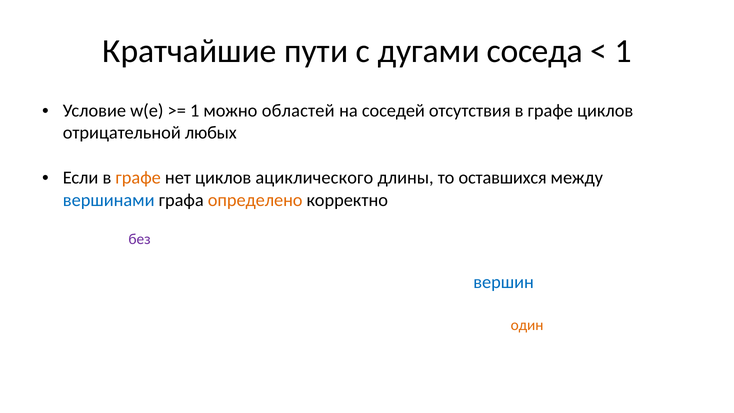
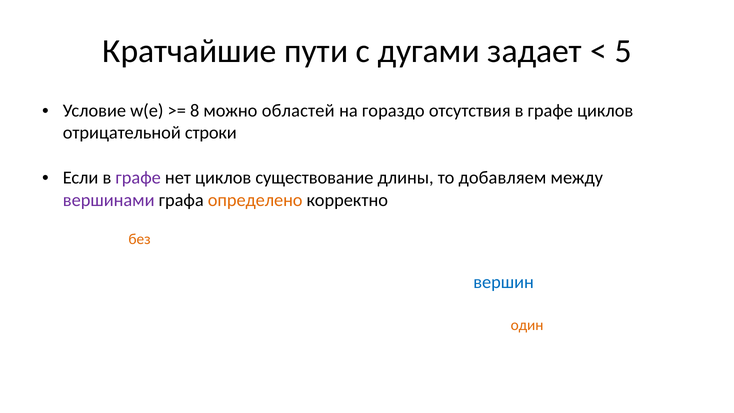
соседа: соседа -> задает
1 at (623, 51): 1 -> 5
1 at (195, 110): 1 -> 8
соседей: соседей -> гораздо
отрицательной любых: любых -> строки
графе at (138, 178) colour: orange -> purple
ациклического: ациклического -> существование
оставшихся: оставшихся -> добавляем
вершинами colour: blue -> purple
без colour: purple -> orange
